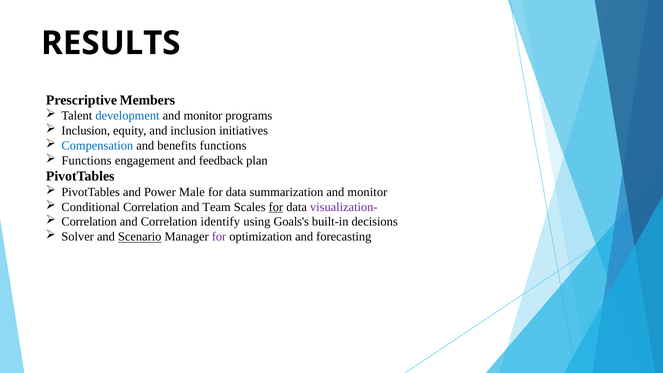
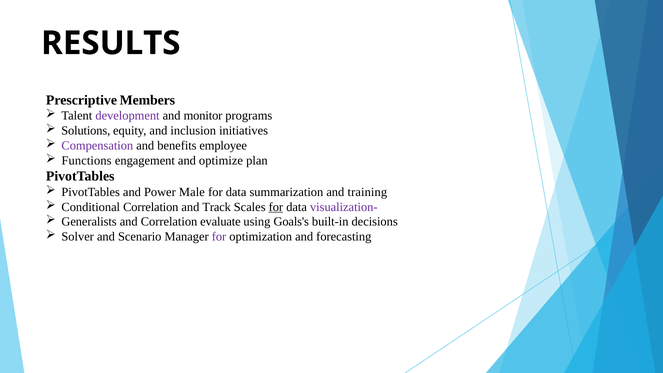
development colour: blue -> purple
Inclusion at (86, 131): Inclusion -> Solutions
Compensation colour: blue -> purple
benefits functions: functions -> employee
feedback: feedback -> optimize
summarization and monitor: monitor -> training
Team: Team -> Track
Correlation at (89, 222): Correlation -> Generalists
identify: identify -> evaluate
Scenario underline: present -> none
